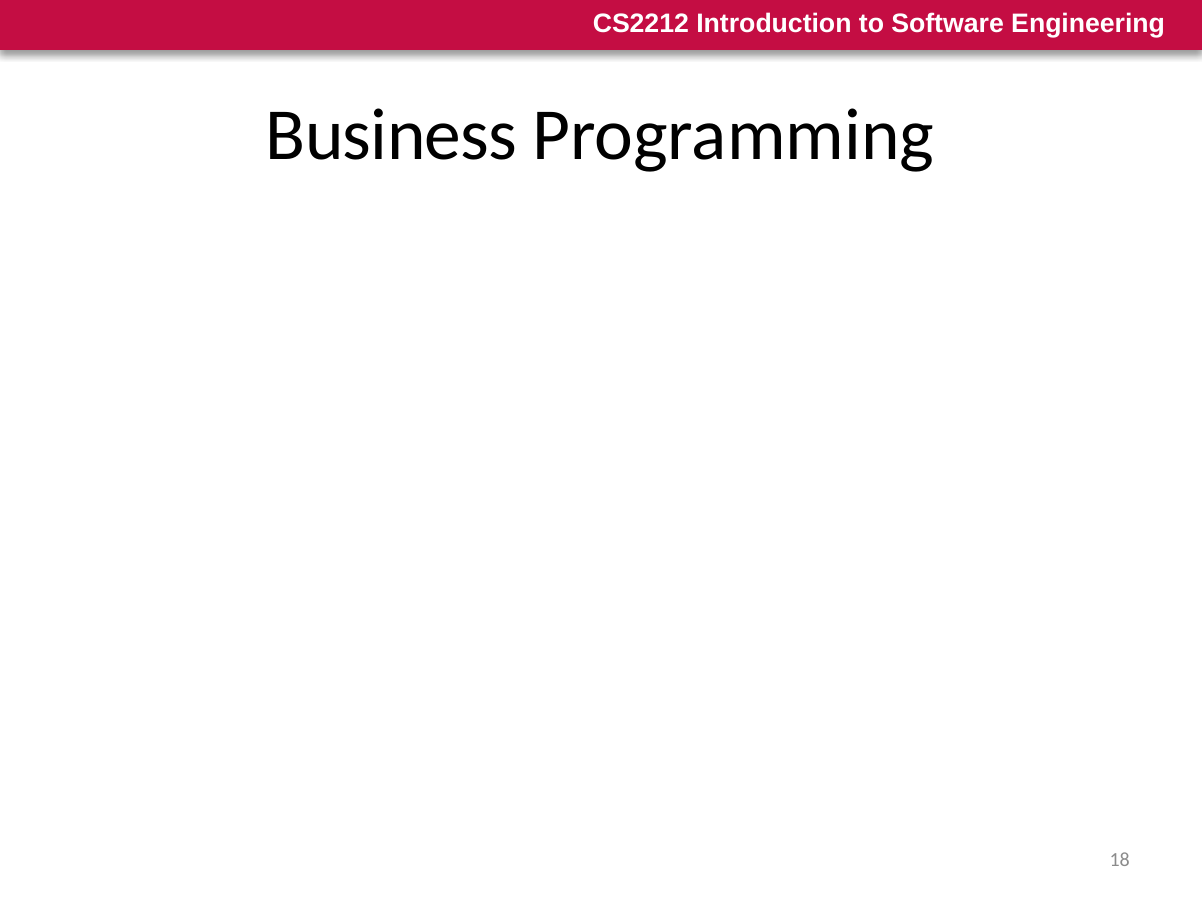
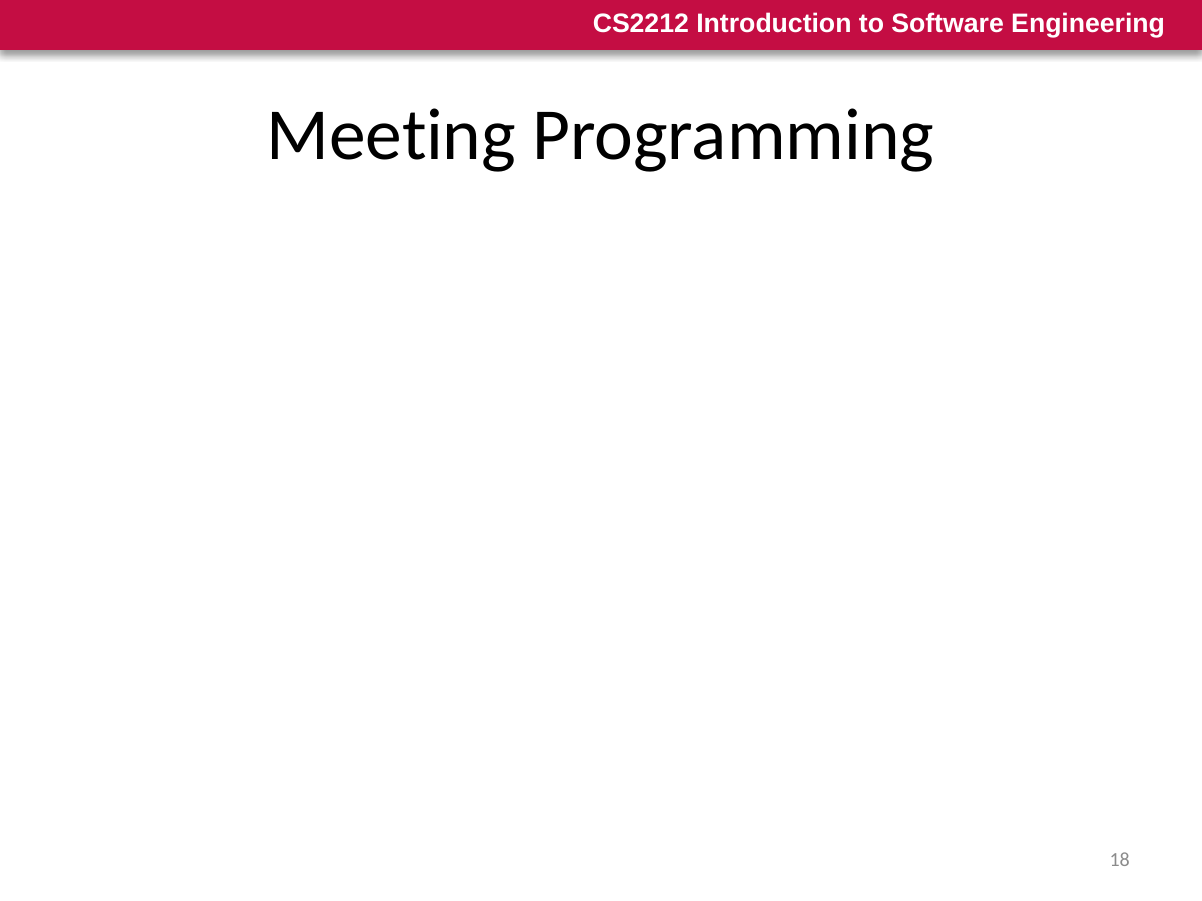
Business: Business -> Meeting
